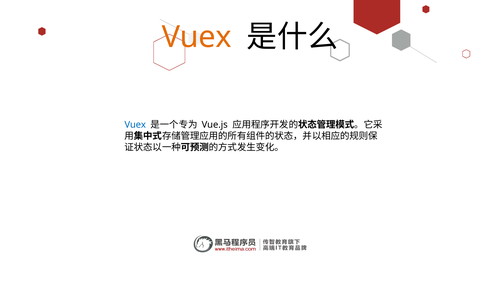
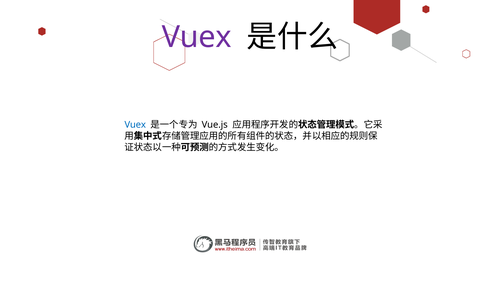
Vuex at (197, 37) colour: orange -> purple
